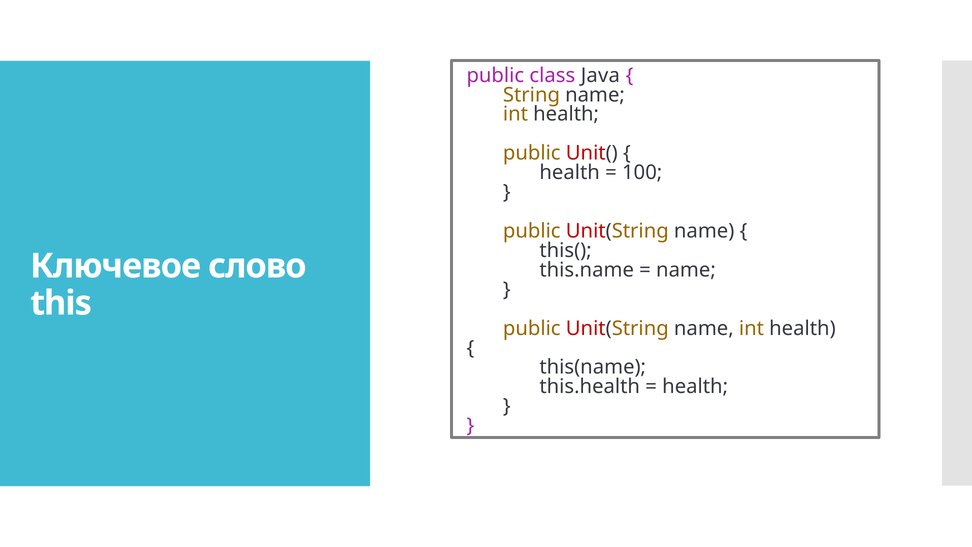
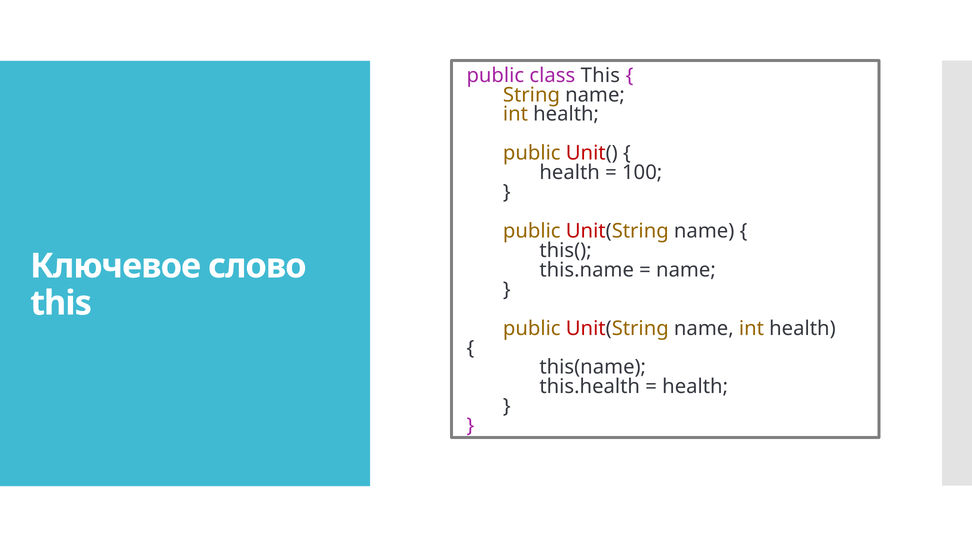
class Java: Java -> This
